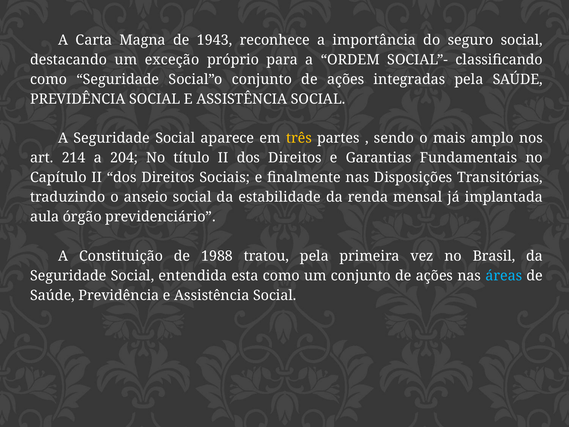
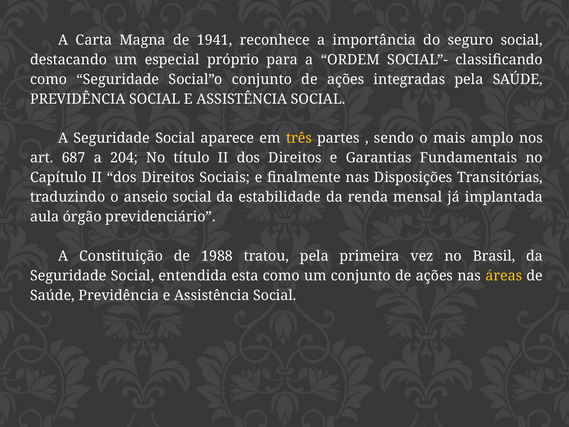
1943: 1943 -> 1941
exceção: exceção -> especial
214: 214 -> 687
áreas colour: light blue -> yellow
